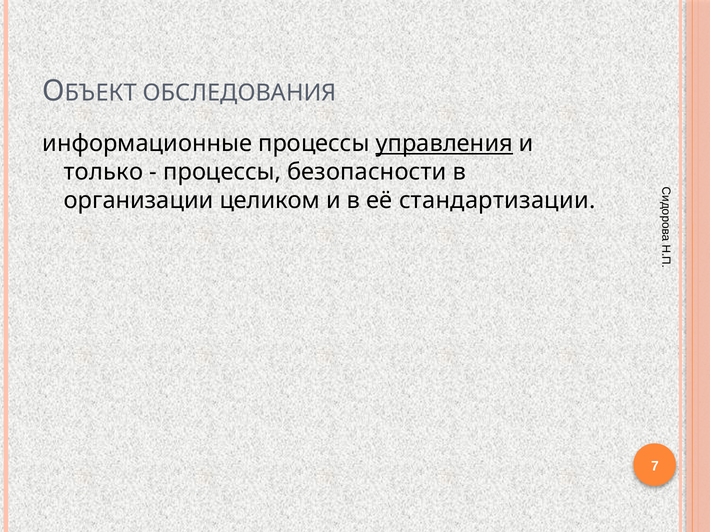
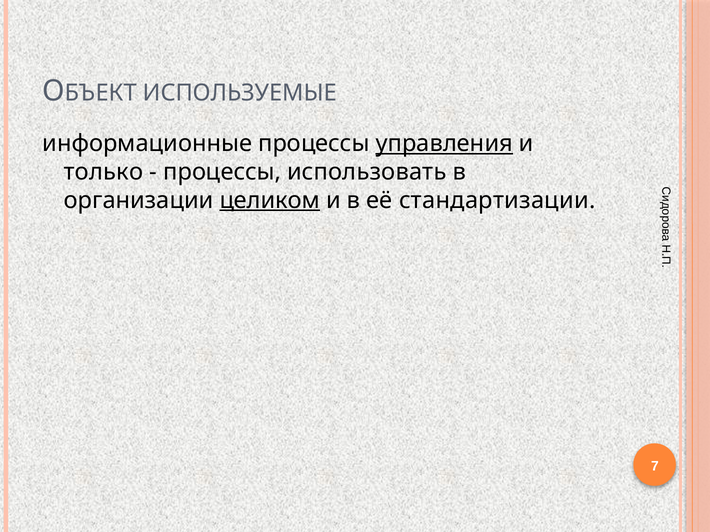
ОБСЛЕДОВАНИЯ: ОБСЛЕДОВАНИЯ -> ИСПОЛЬЗУЕМЫЕ
безопасности: безопасности -> использовать
целиком underline: none -> present
